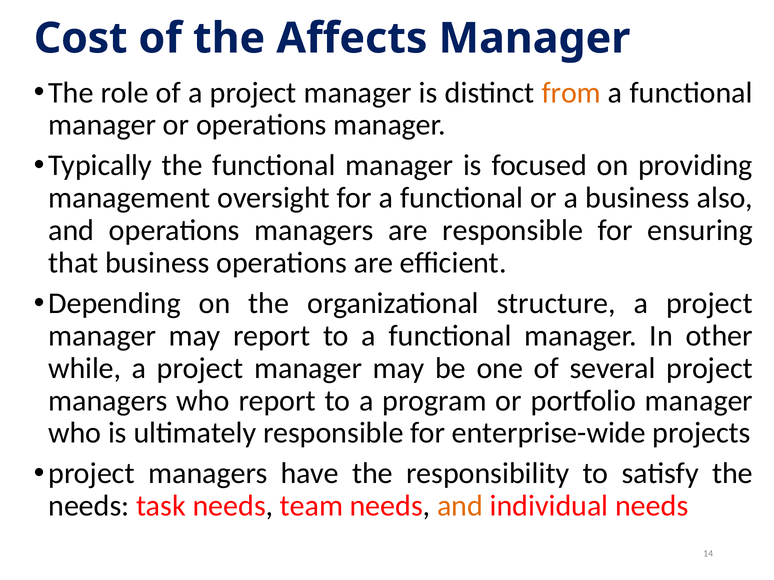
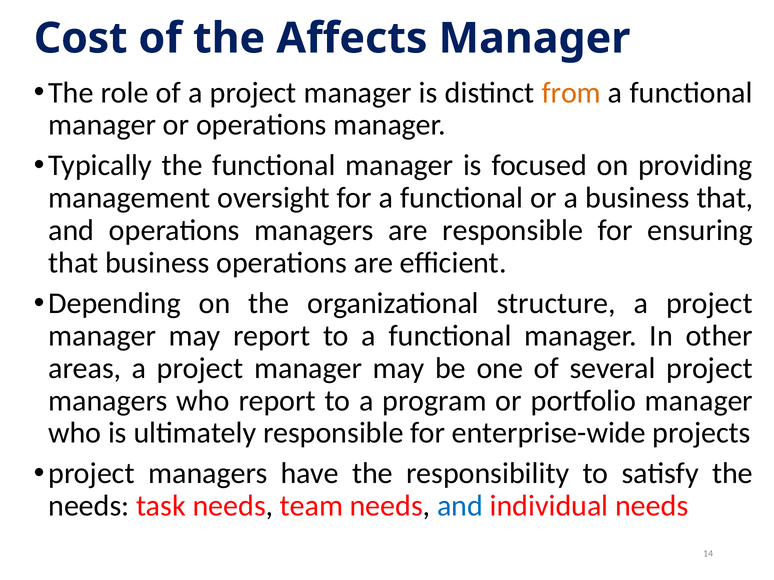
business also: also -> that
while: while -> areas
and at (460, 506) colour: orange -> blue
